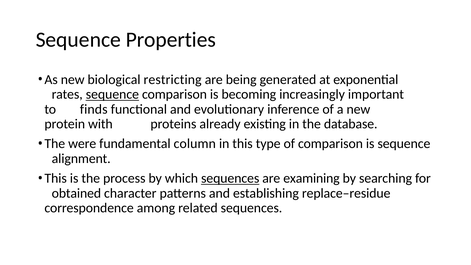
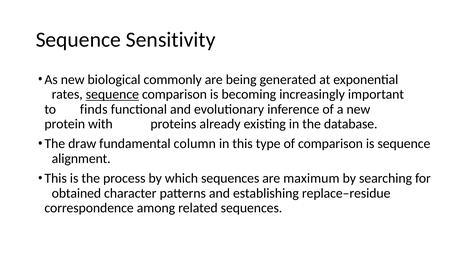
Properties: Properties -> Sensitivity
restricting: restricting -> commonly
were: were -> draw
sequences at (230, 178) underline: present -> none
examining: examining -> maximum
